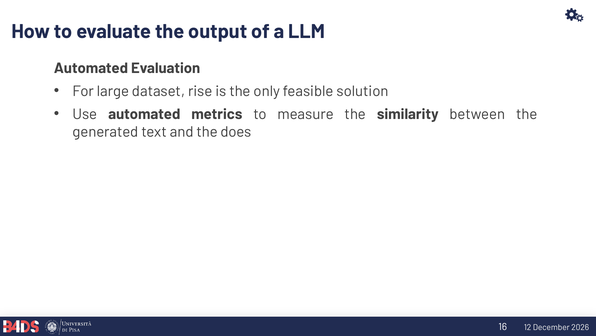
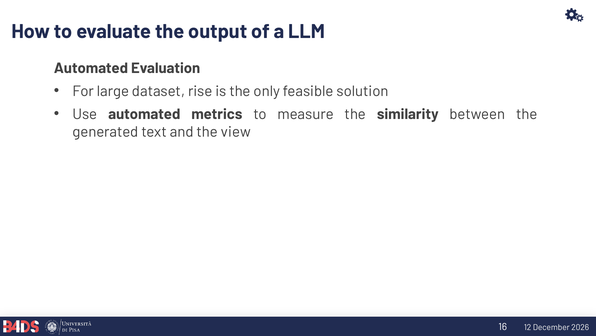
does: does -> view
